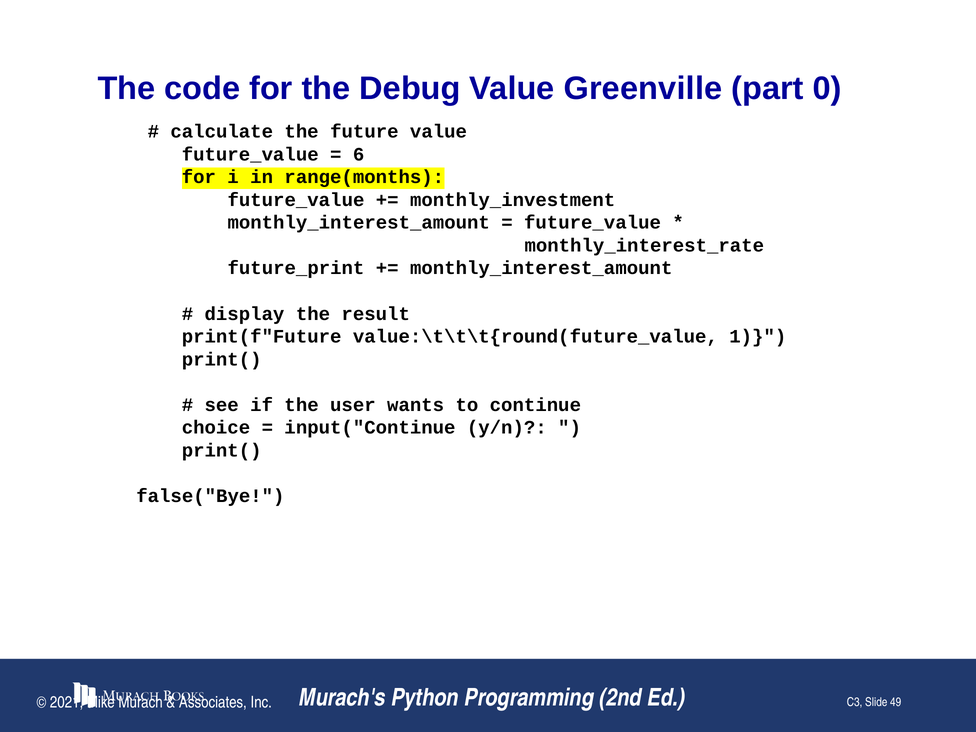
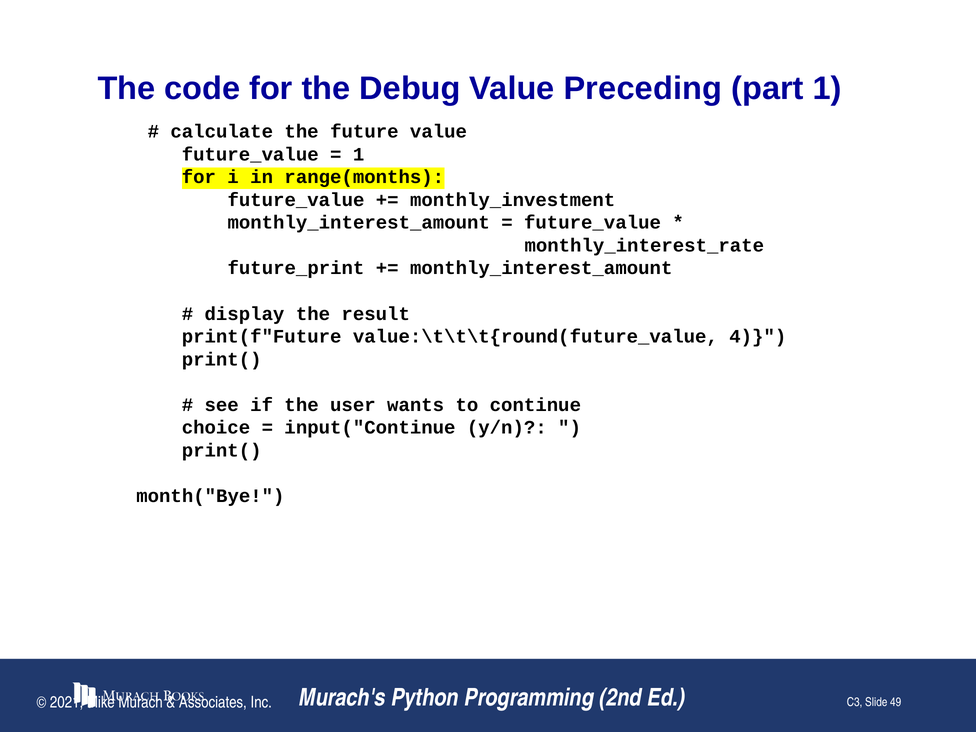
Greenville: Greenville -> Preceding
part 0: 0 -> 1
6 at (359, 154): 6 -> 1
1: 1 -> 4
false("Bye: false("Bye -> month("Bye
